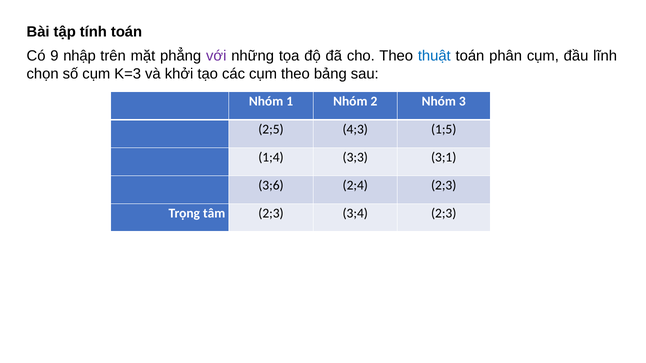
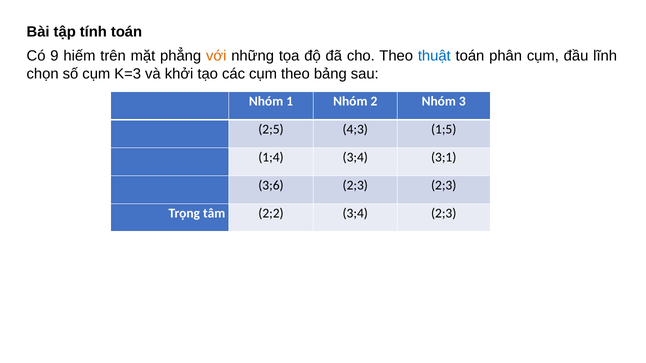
nhập: nhập -> hiếm
với colour: purple -> orange
1;4 3;3: 3;3 -> 3;4
3;6 2;4: 2;4 -> 2;3
tâm 2;3: 2;3 -> 2;2
